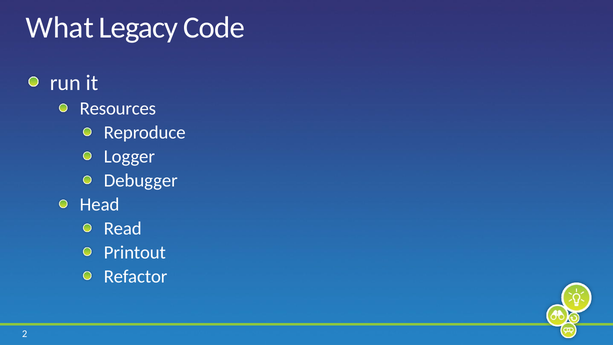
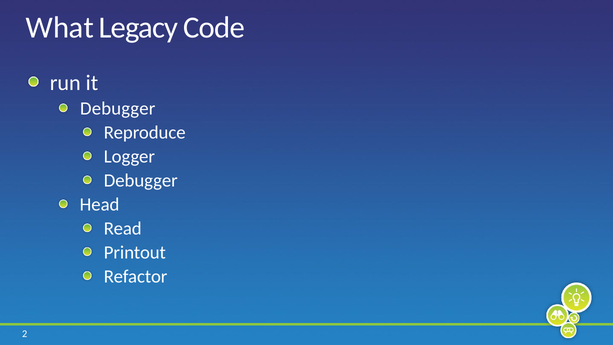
Resources at (118, 109): Resources -> Debugger
